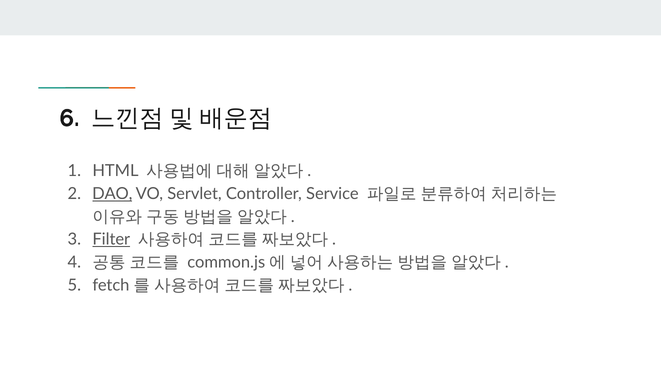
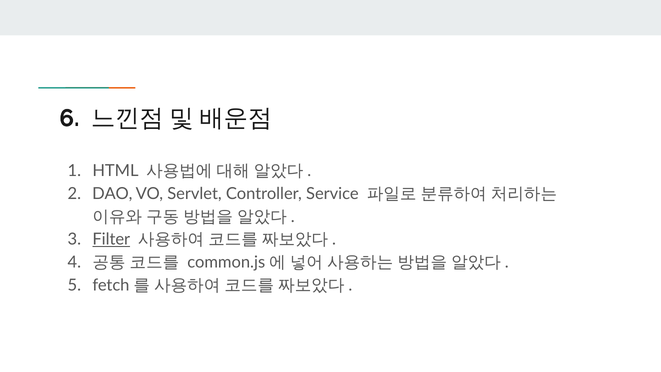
DAO underline: present -> none
